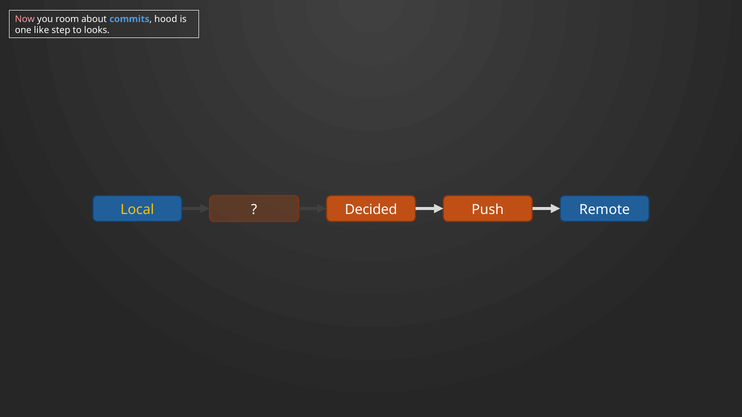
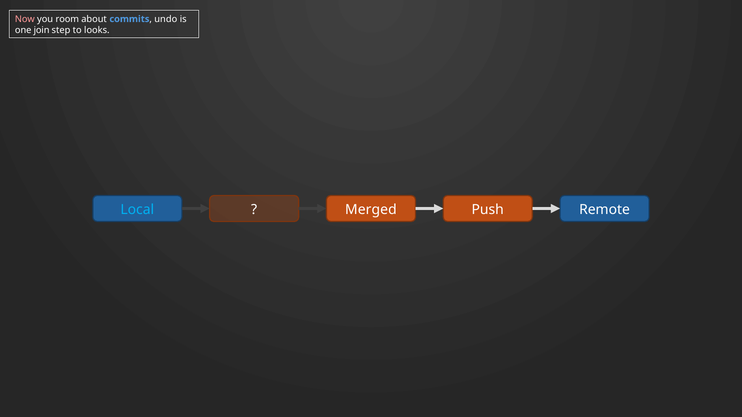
hood: hood -> undo
like: like -> join
Local colour: yellow -> light blue
Decided: Decided -> Merged
